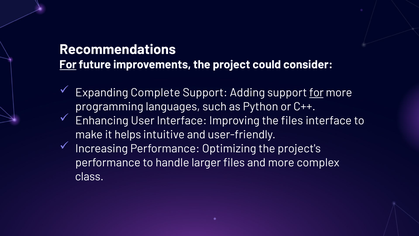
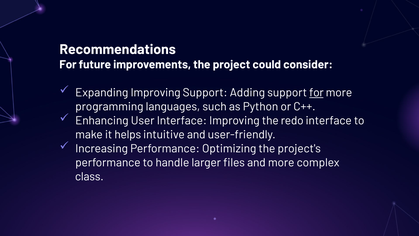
For at (68, 65) underline: present -> none
Expanding Complete: Complete -> Improving
the files: files -> redo
